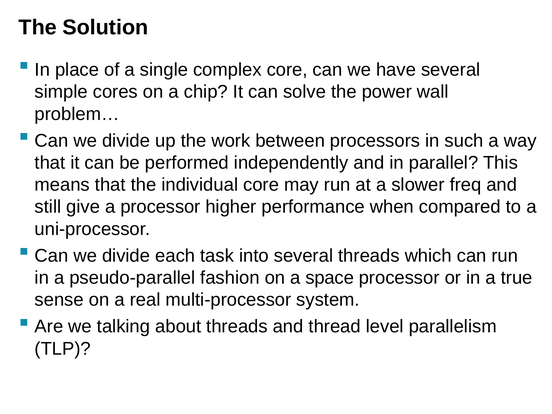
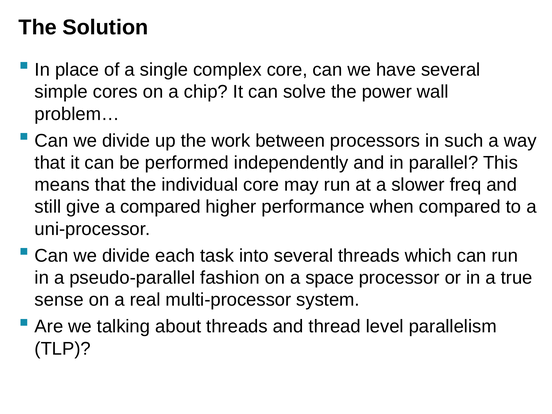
a processor: processor -> compared
